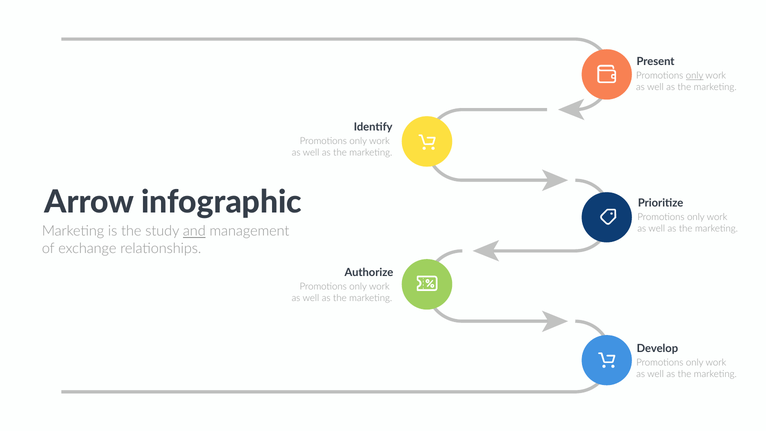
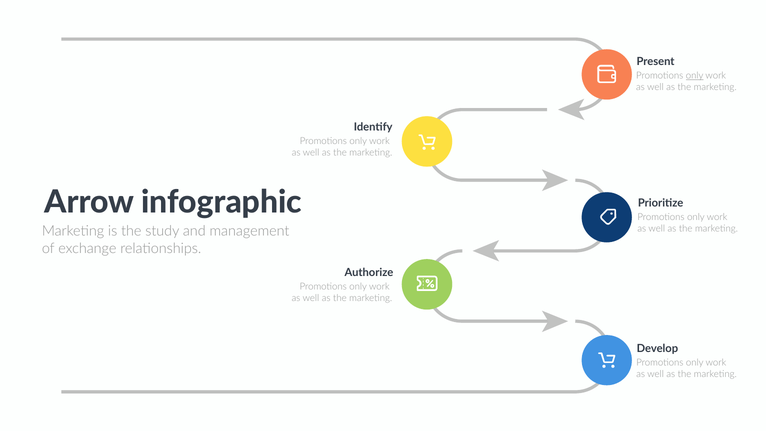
and underline: present -> none
